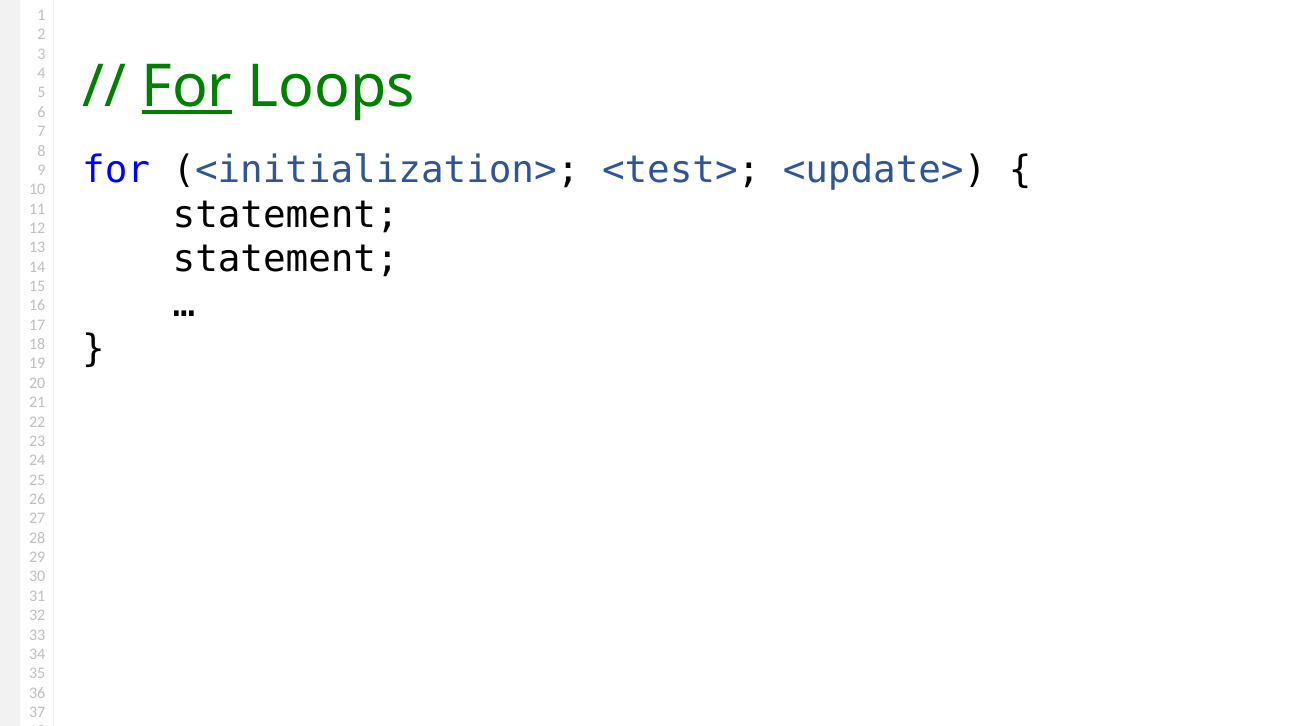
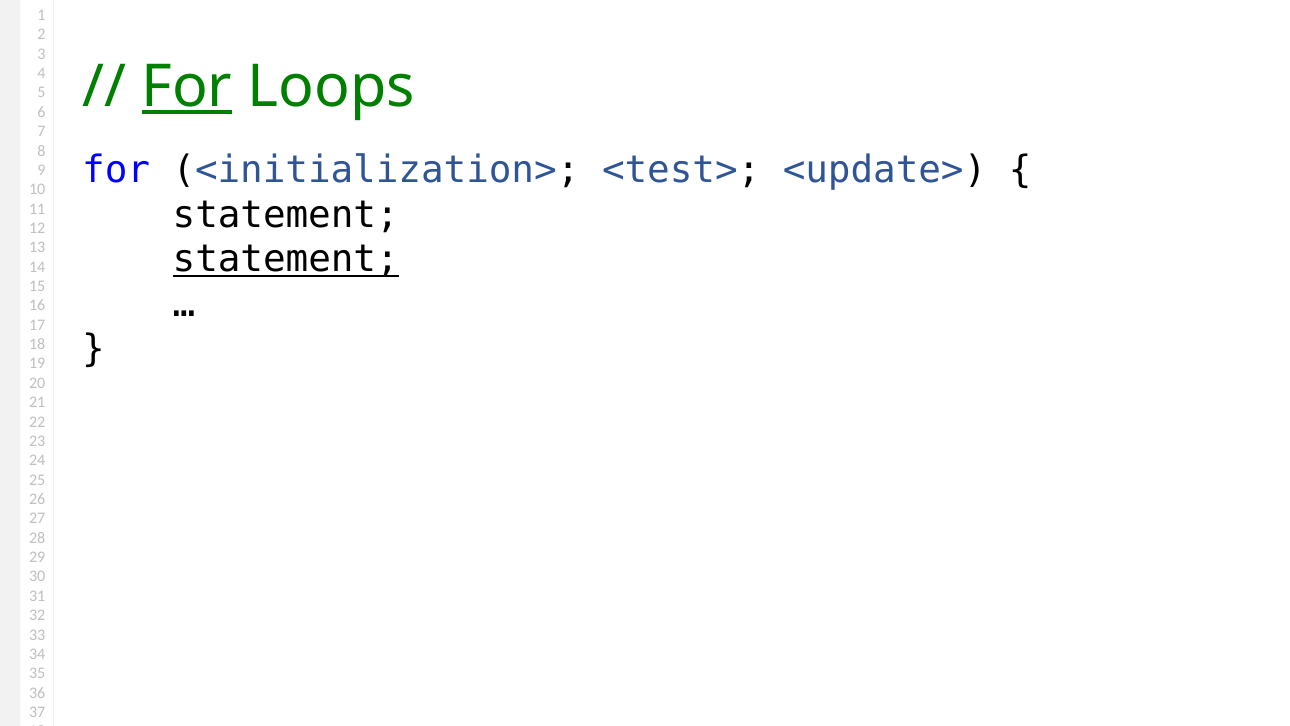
statement at (286, 259) underline: none -> present
